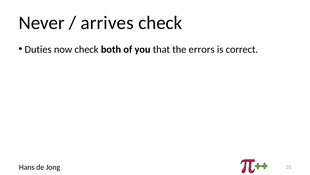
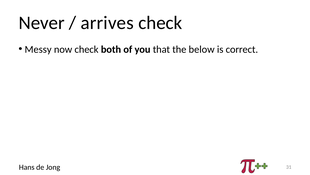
Duties: Duties -> Messy
errors: errors -> below
